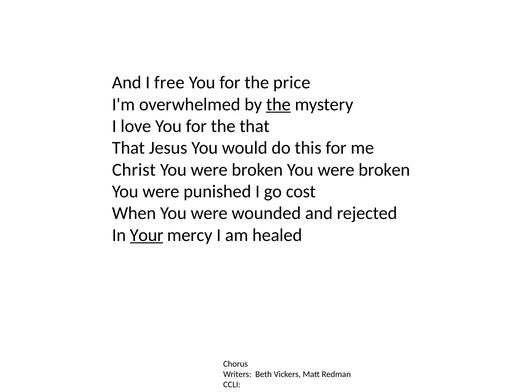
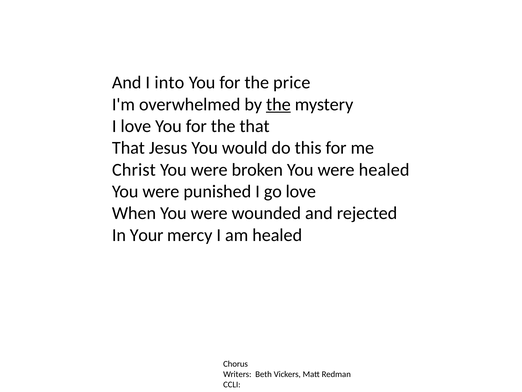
free: free -> into
broken You were broken: broken -> healed
go cost: cost -> love
Your underline: present -> none
